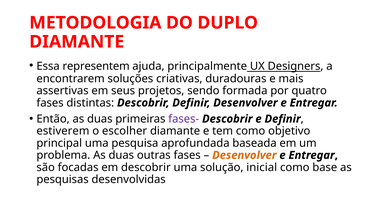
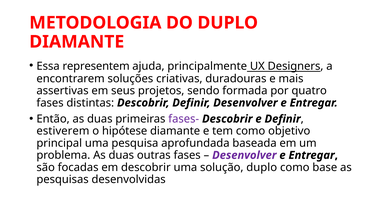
escolher: escolher -> hipótese
Desenvolver at (244, 155) colour: orange -> purple
solução inicial: inicial -> duplo
